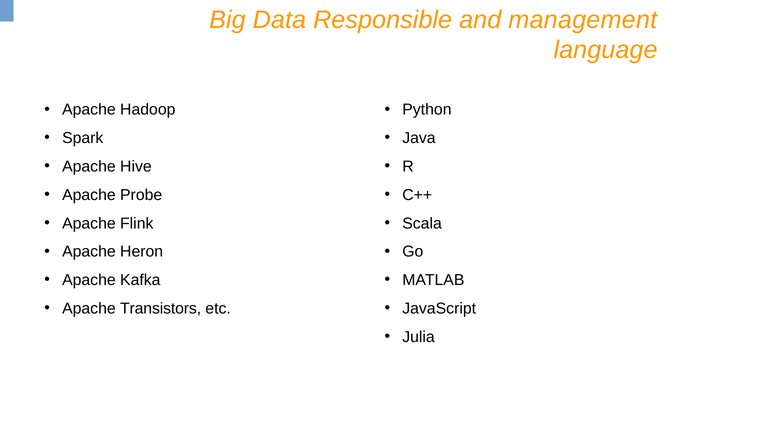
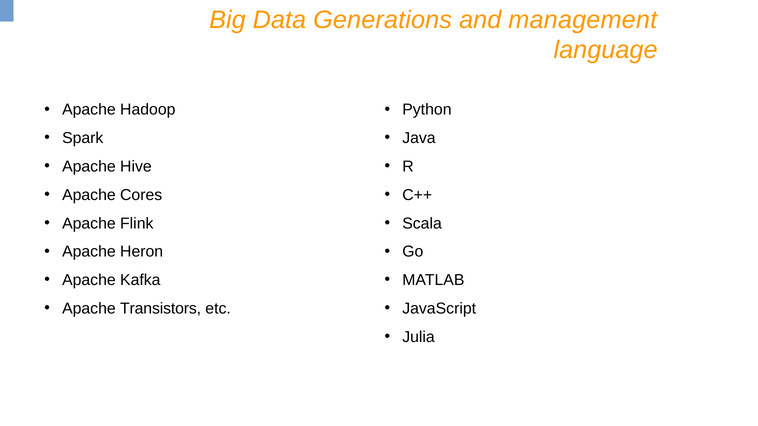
Responsible: Responsible -> Generations
Probe: Probe -> Cores
